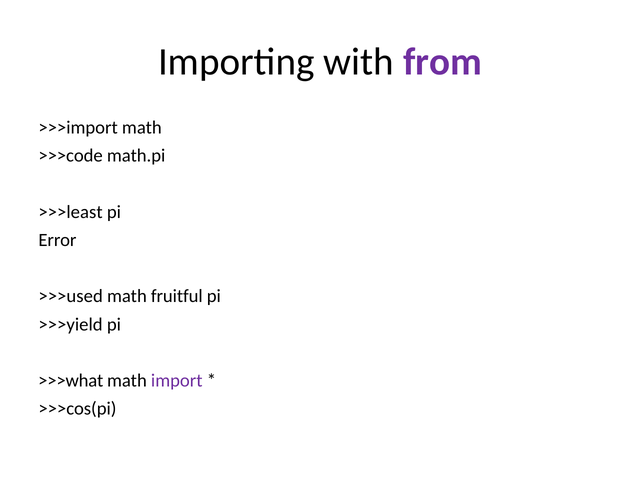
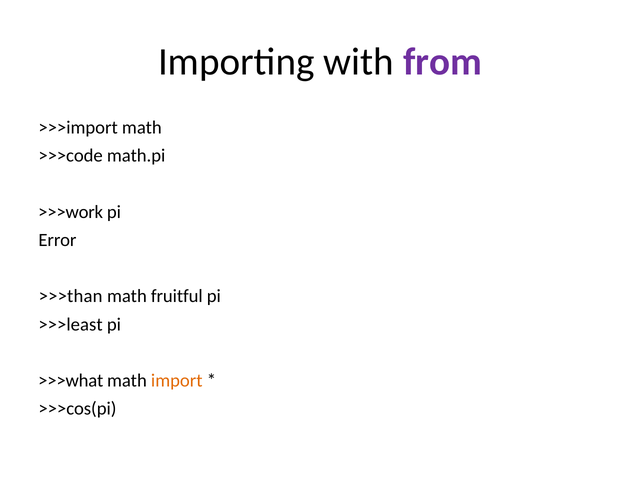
>>>least: >>>least -> >>>work
>>>used: >>>used -> >>>than
>>>yield: >>>yield -> >>>least
import colour: purple -> orange
